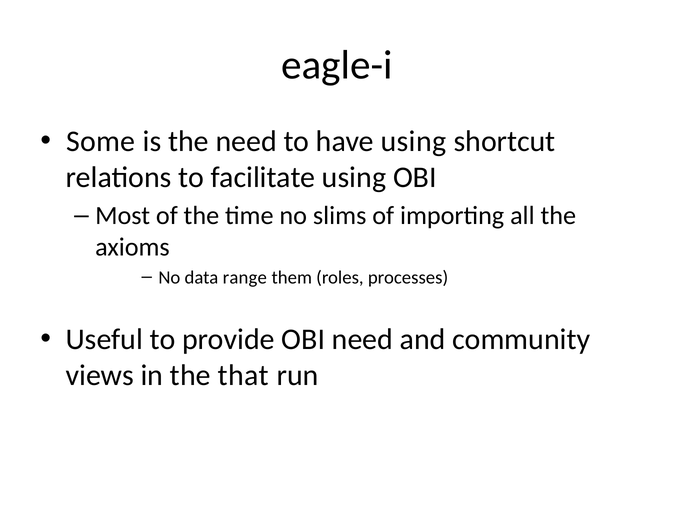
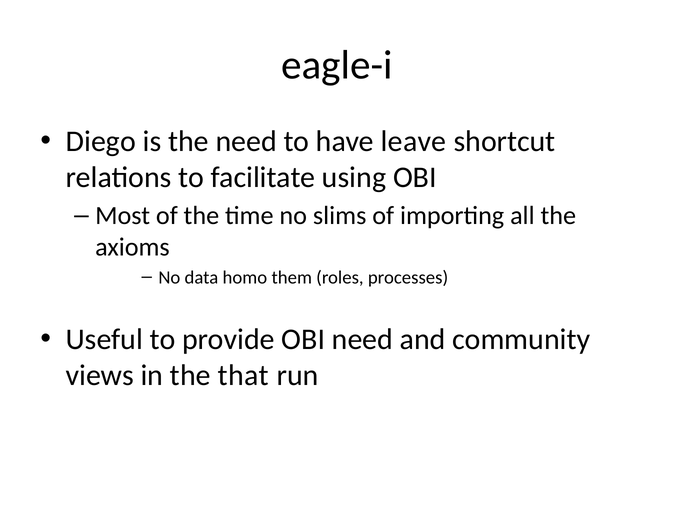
Some: Some -> Diego
have using: using -> leave
range: range -> homo
